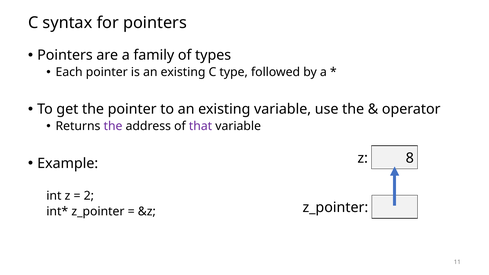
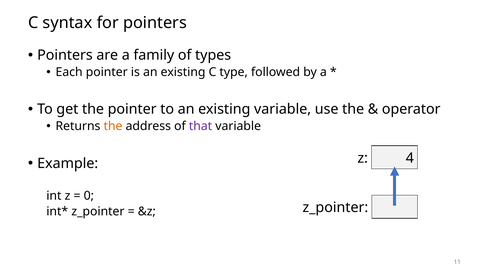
the at (113, 126) colour: purple -> orange
8: 8 -> 4
2: 2 -> 0
